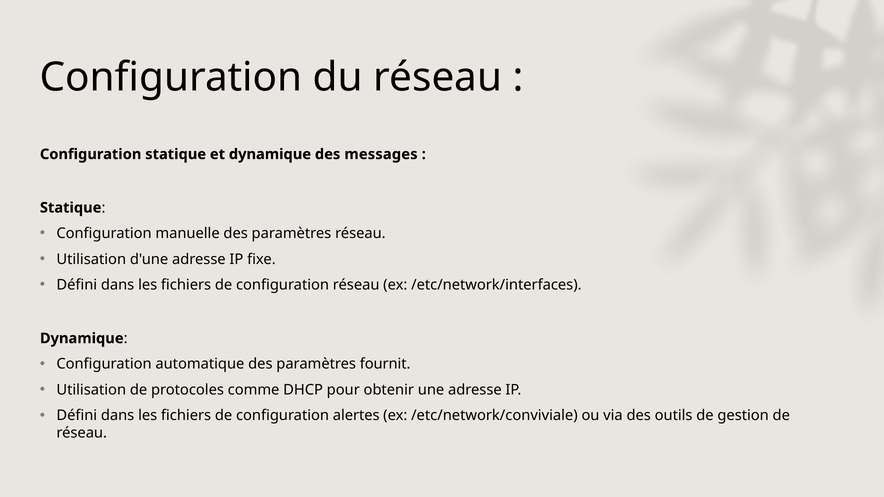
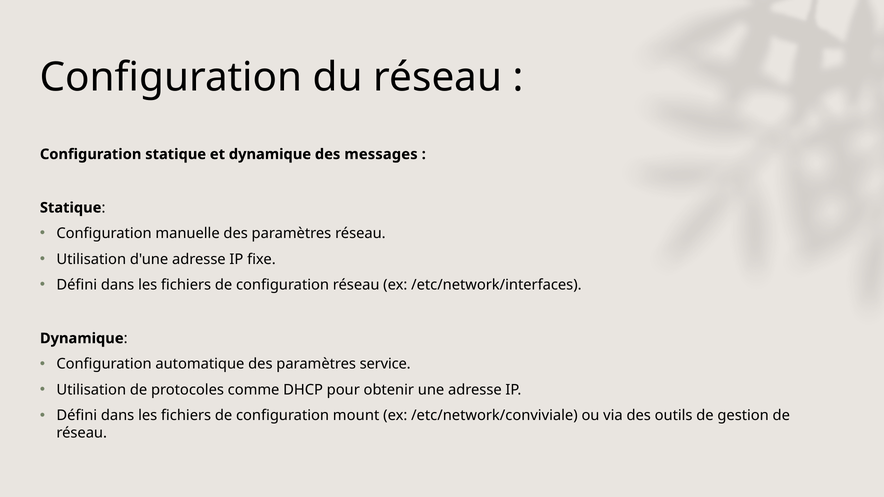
fournit: fournit -> service
alertes: alertes -> mount
